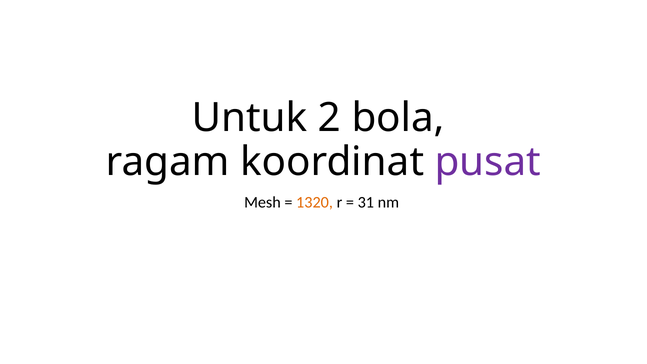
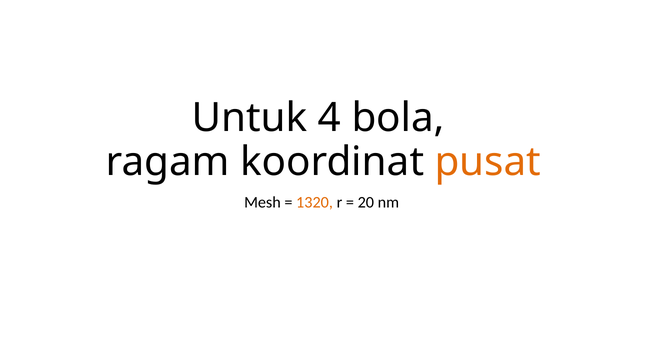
2: 2 -> 4
pusat colour: purple -> orange
31: 31 -> 20
